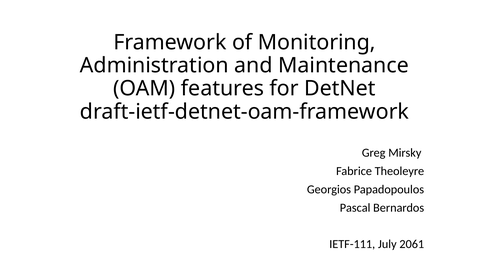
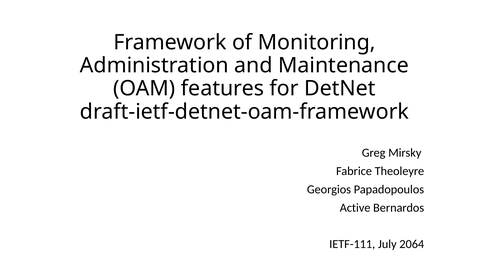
Pascal: Pascal -> Active
2061: 2061 -> 2064
